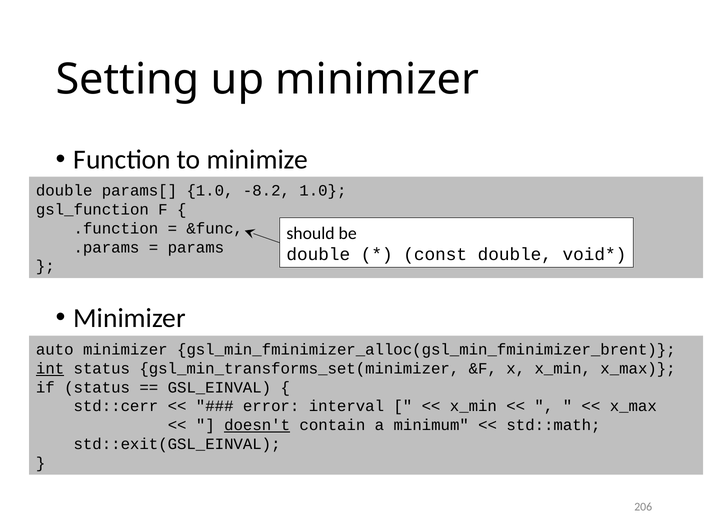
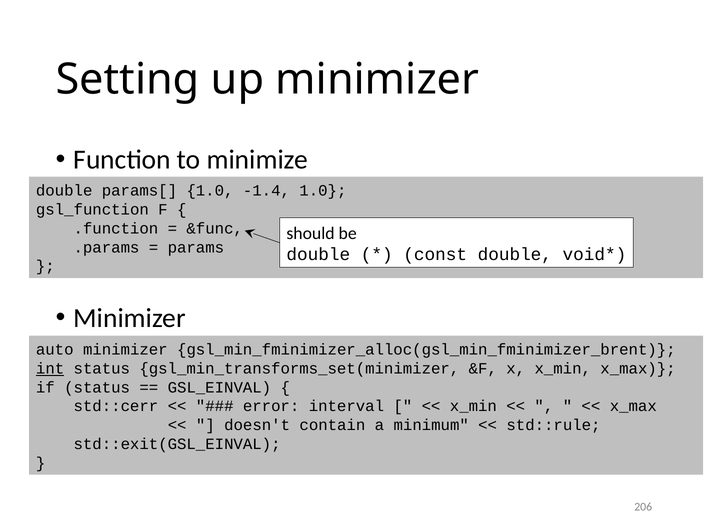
-8.2: -8.2 -> -1.4
doesn't underline: present -> none
std::math: std::math -> std::rule
